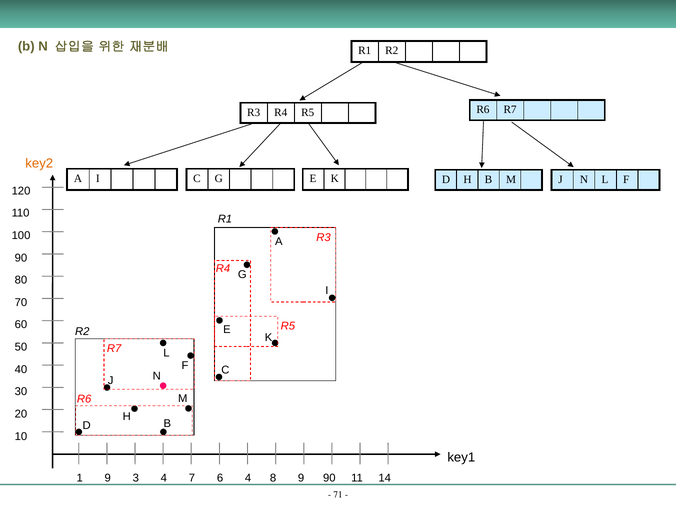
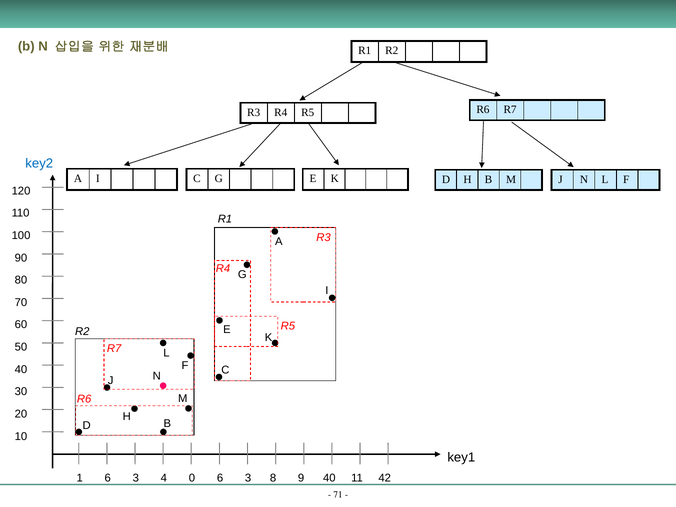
key2 colour: orange -> blue
1 9: 9 -> 6
7: 7 -> 0
4 at (248, 478): 4 -> 3
9 90: 90 -> 40
14: 14 -> 42
